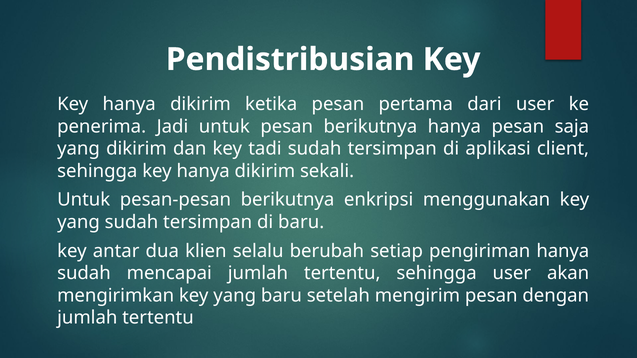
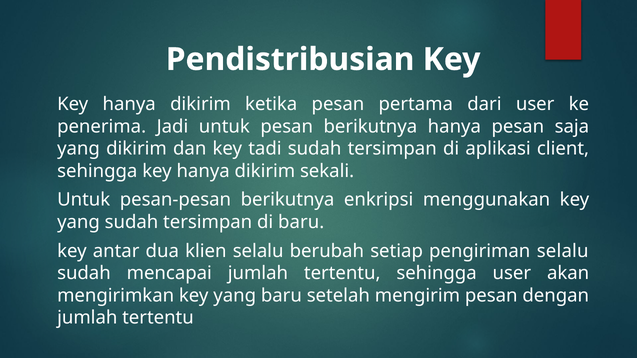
pengiriman hanya: hanya -> selalu
